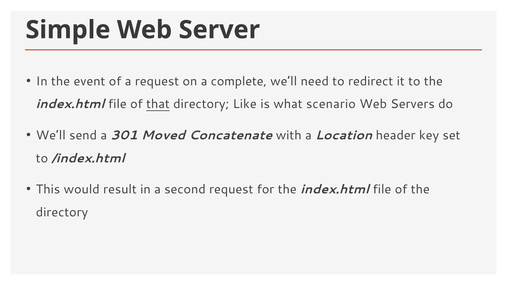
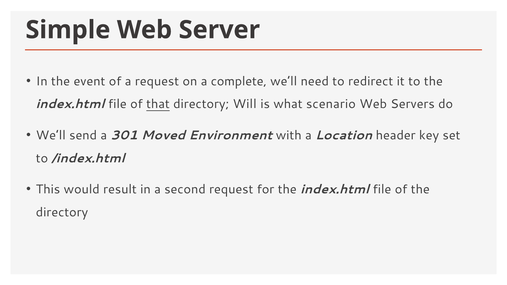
Like: Like -> Will
Concatenate: Concatenate -> Environment
